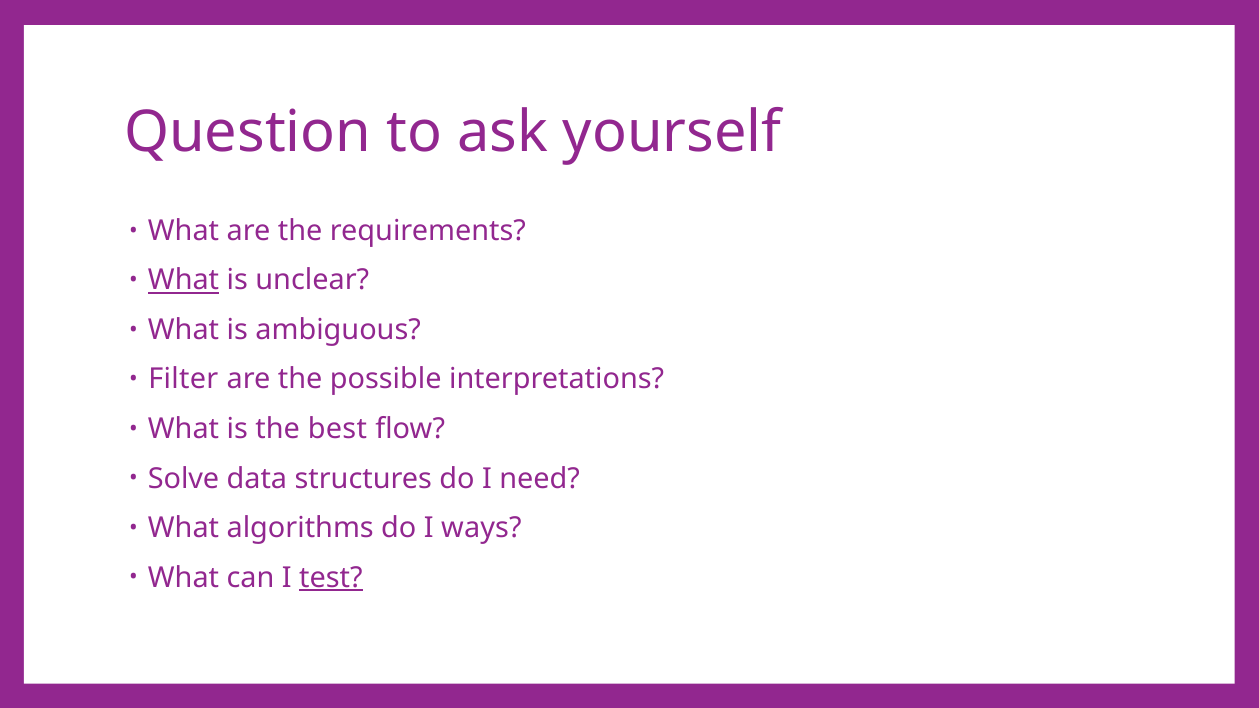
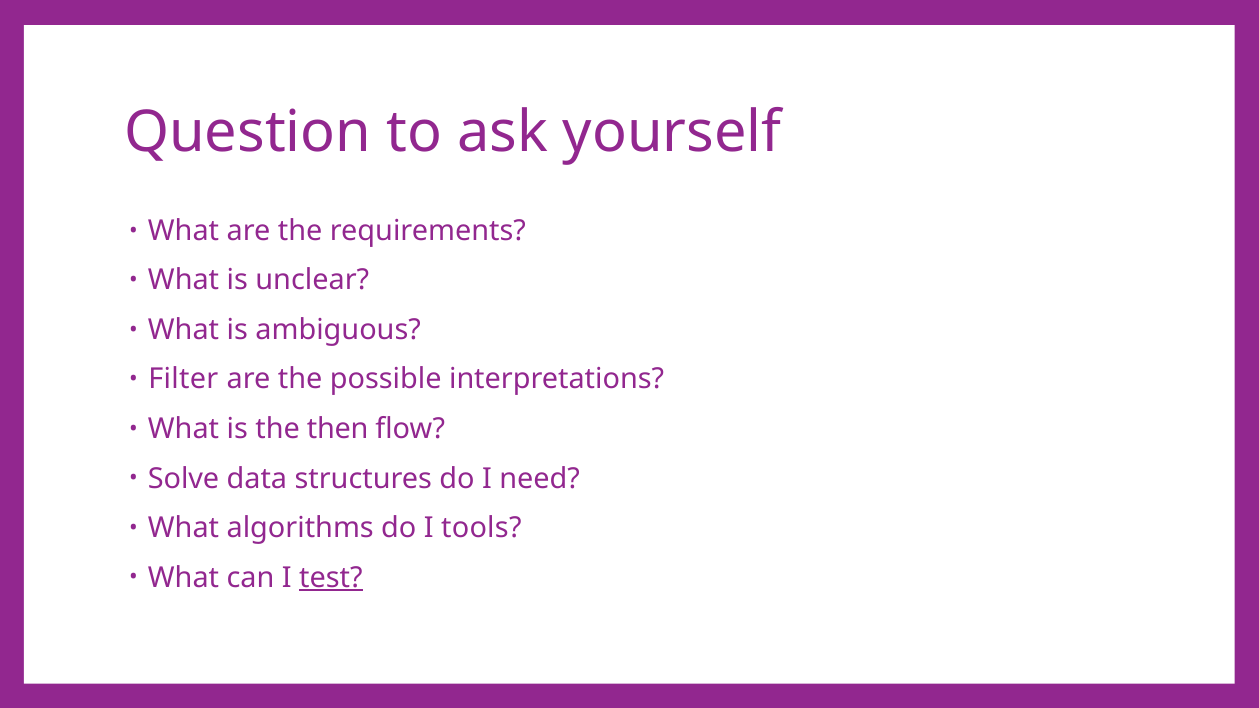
What at (184, 281) underline: present -> none
best: best -> then
ways: ways -> tools
